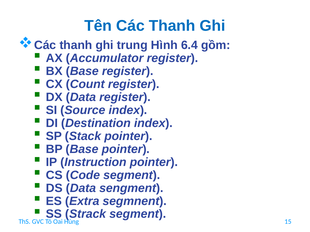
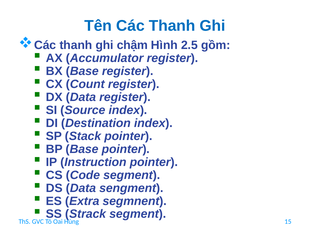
trung: trung -> chậm
6.4: 6.4 -> 2.5
